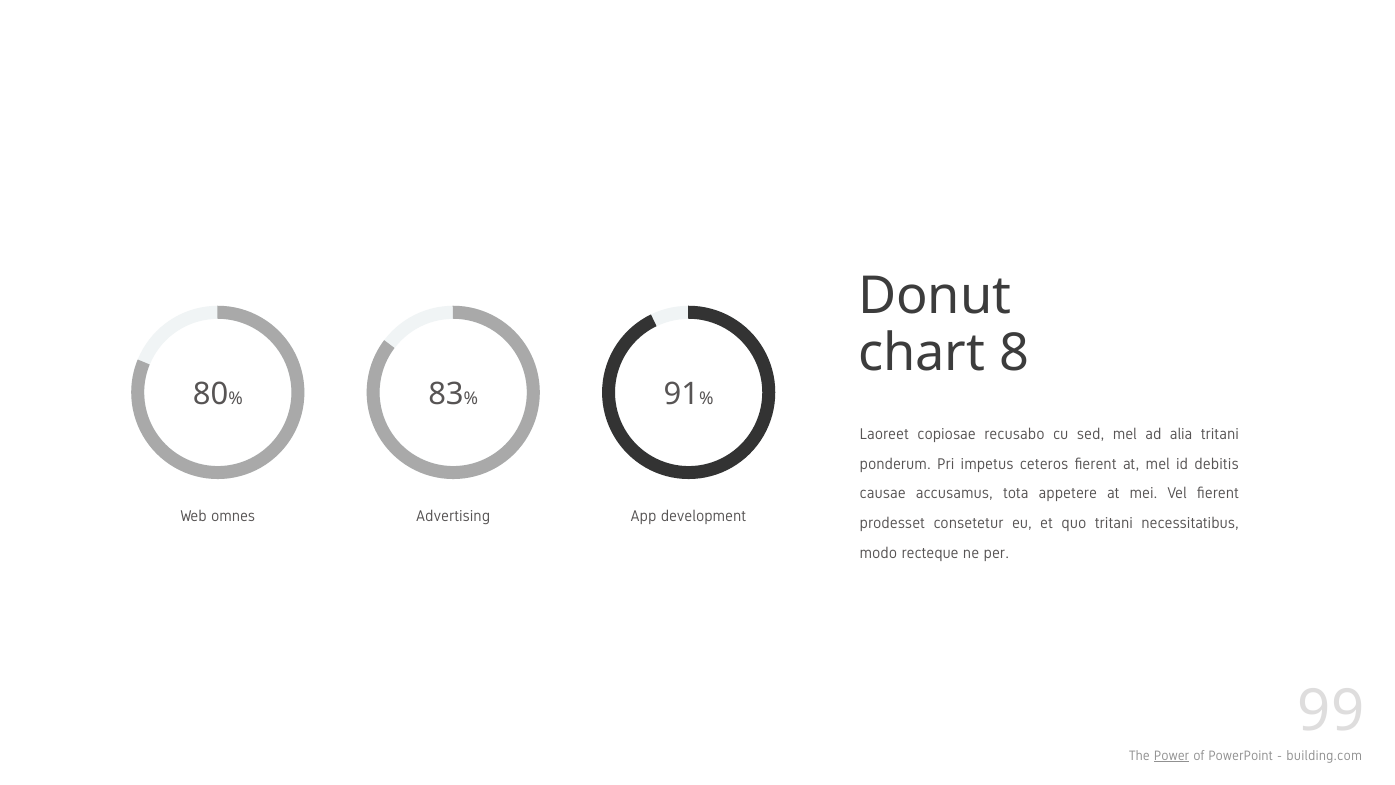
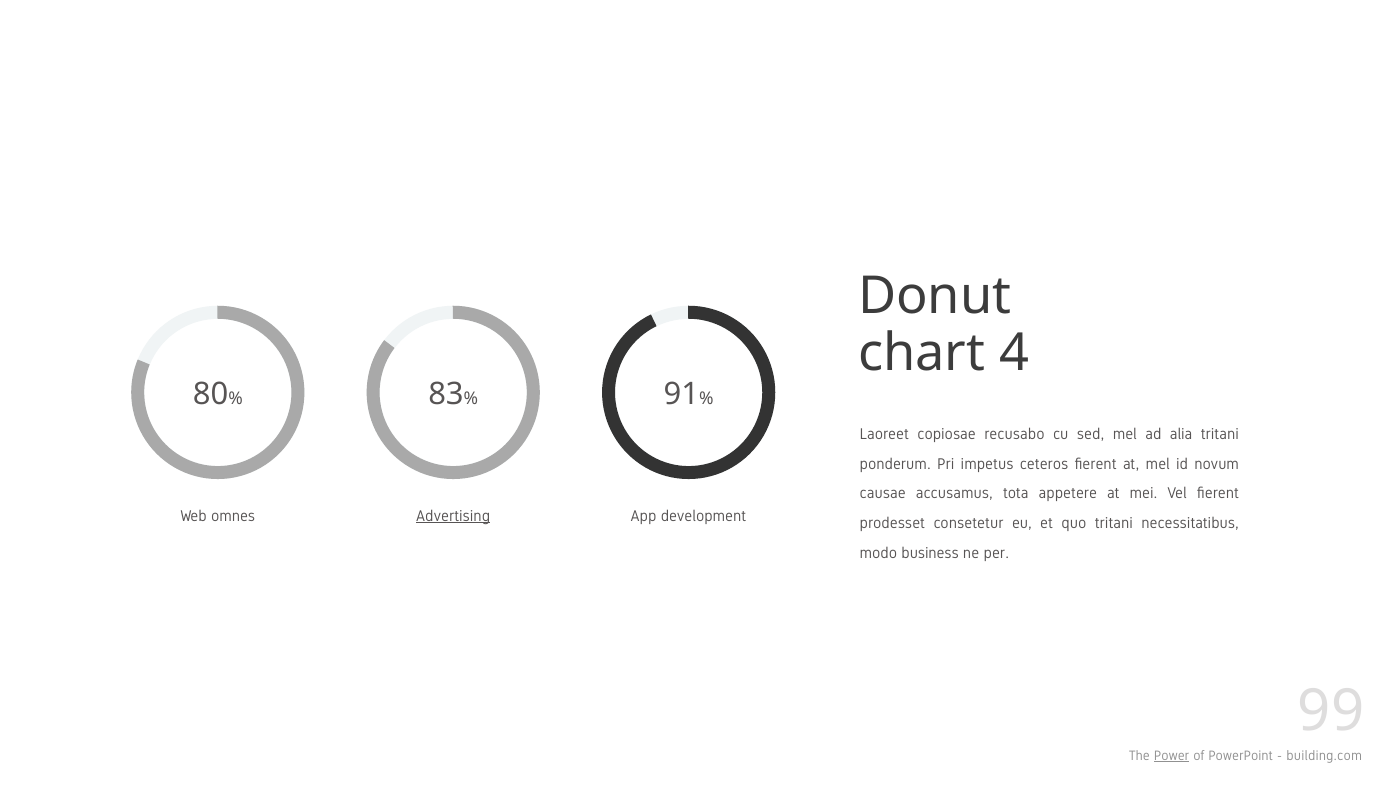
8: 8 -> 4
debitis: debitis -> novum
Advertising underline: none -> present
recteque: recteque -> business
